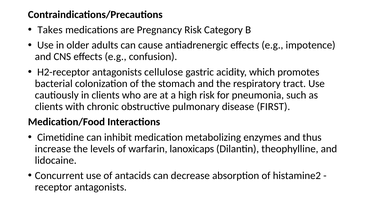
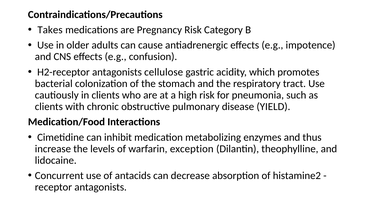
FIRST: FIRST -> YIELD
lanoxicaps: lanoxicaps -> exception
